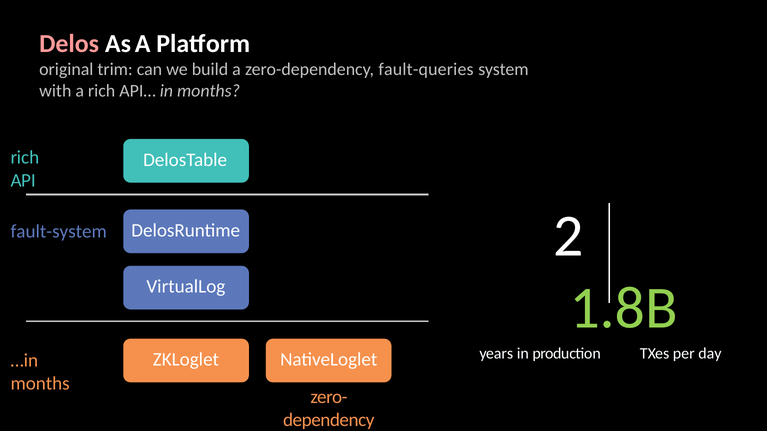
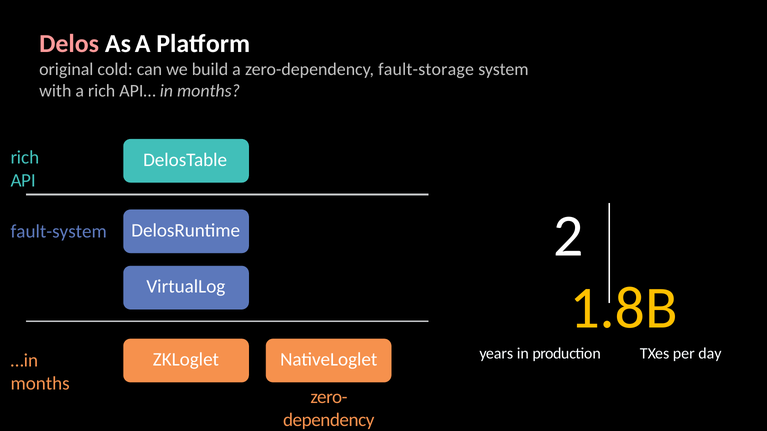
trim: trim -> cold
fault-queries: fault-queries -> fault-storage
1.8B colour: light green -> yellow
